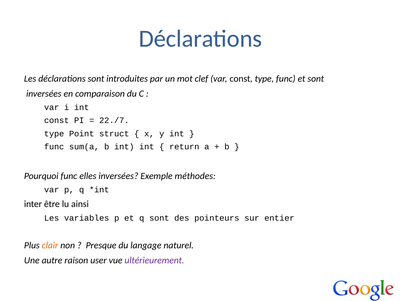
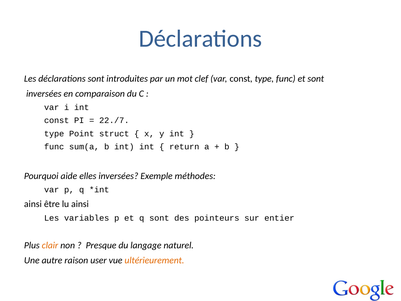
Pourquoi func: func -> aide
inter at (33, 204): inter -> ainsi
ultérieurement colour: purple -> orange
